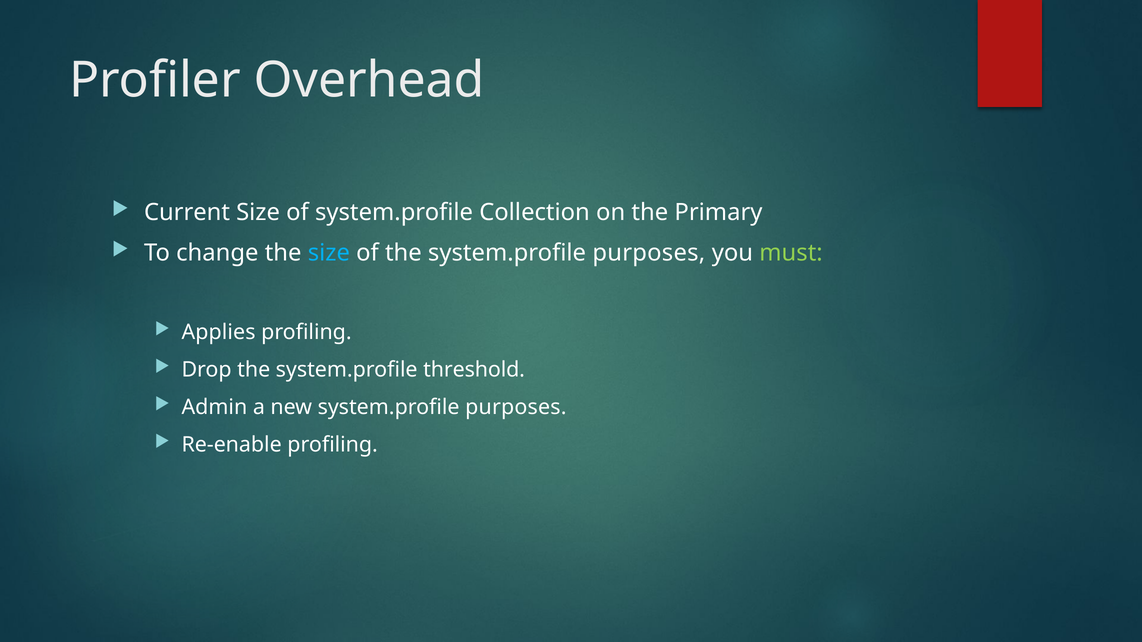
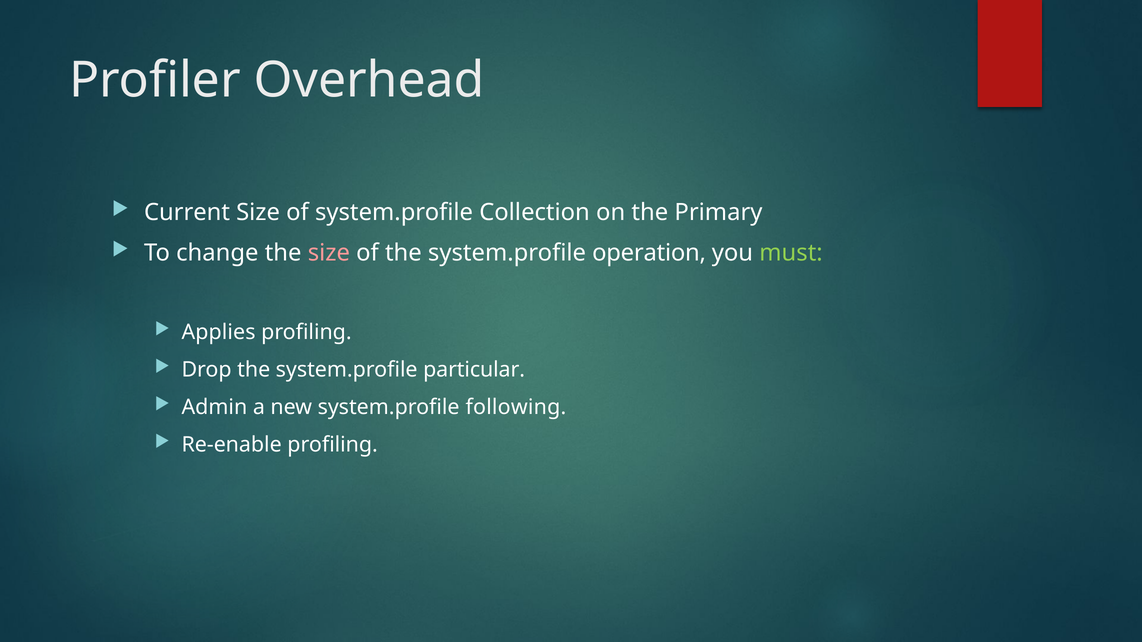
size at (329, 253) colour: light blue -> pink
the system.profile purposes: purposes -> operation
threshold: threshold -> particular
new system.profile purposes: purposes -> following
